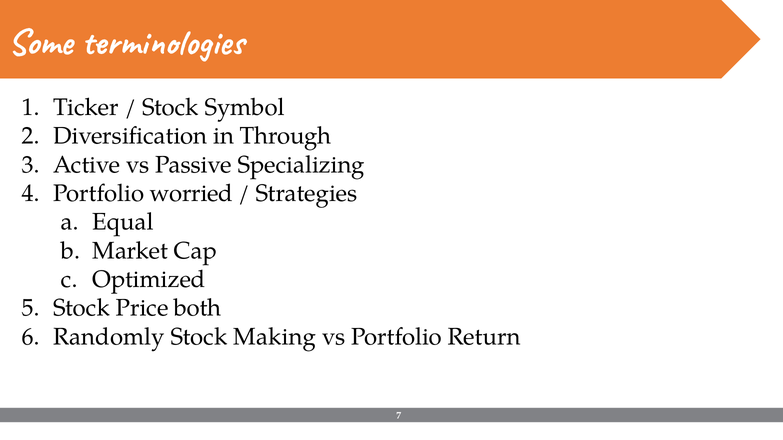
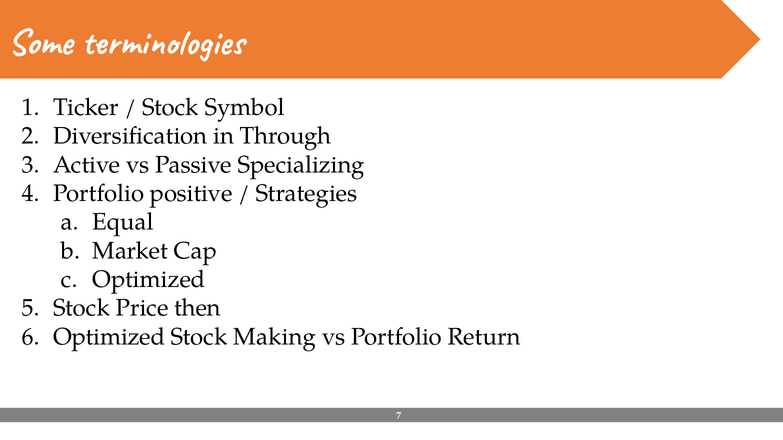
worried: worried -> positive
both: both -> then
Randomly at (109, 337): Randomly -> Optimized
